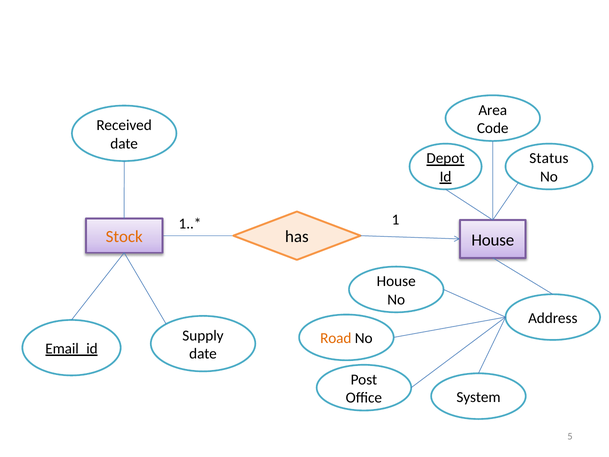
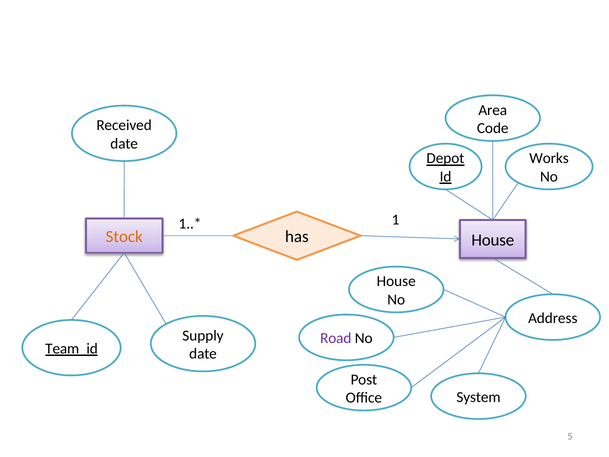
Status: Status -> Works
Road colour: orange -> purple
Email_id: Email_id -> Team_id
